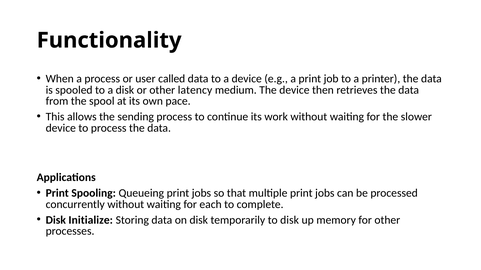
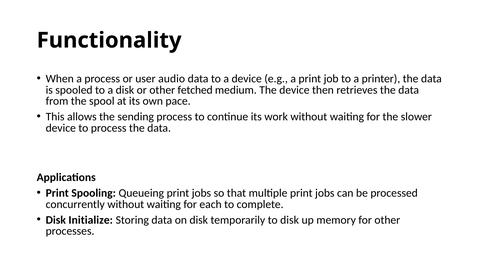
called: called -> audio
latency: latency -> fetched
